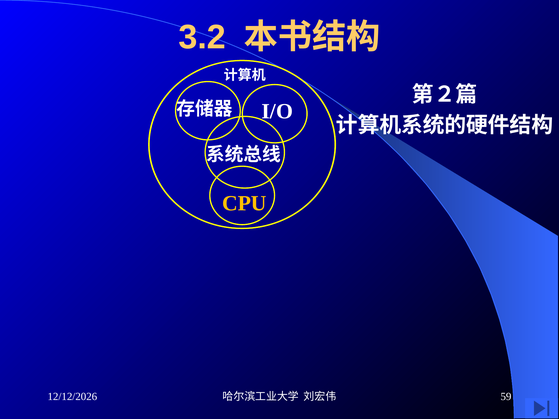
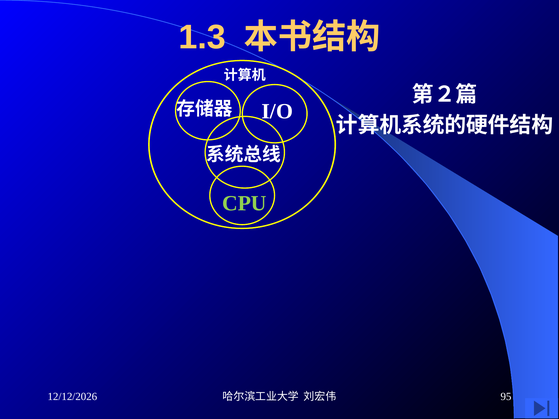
3.2: 3.2 -> 1.3
CPU colour: yellow -> light green
59: 59 -> 95
